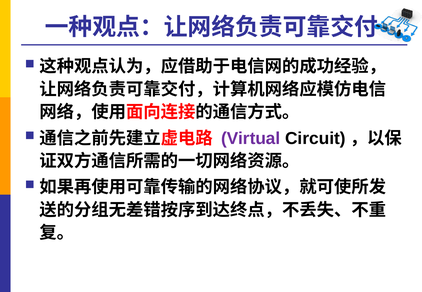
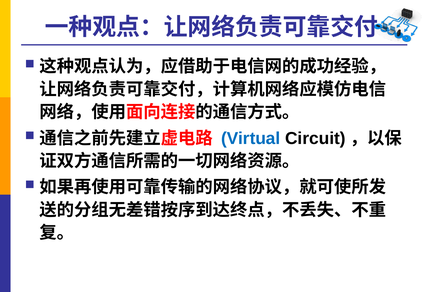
Virtual colour: purple -> blue
